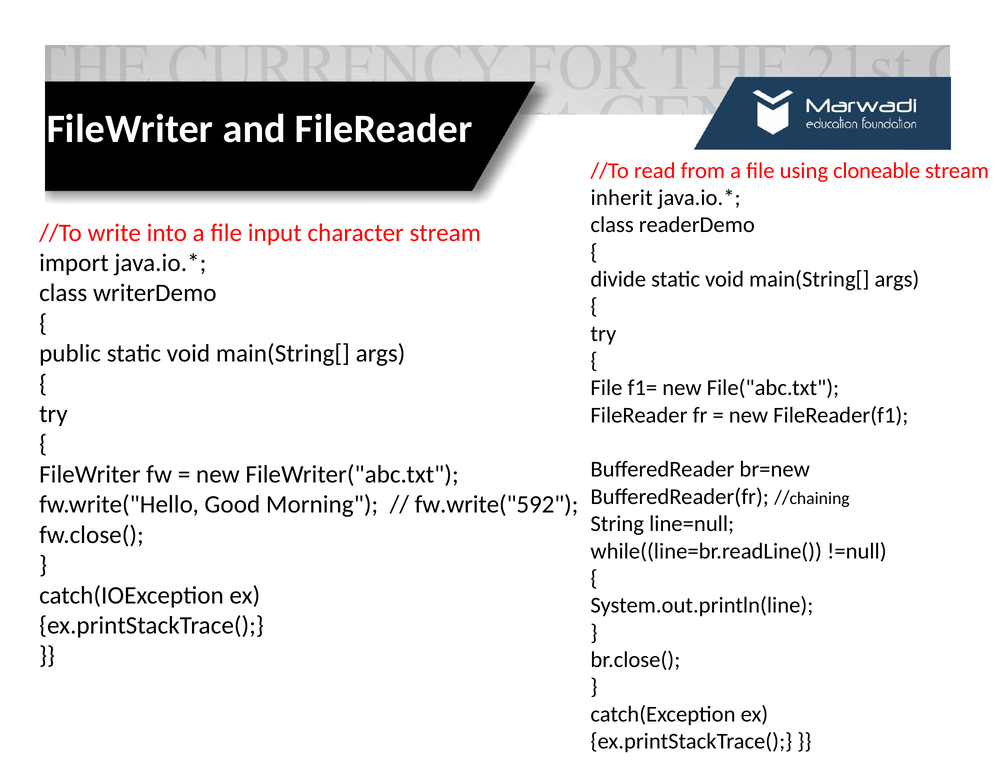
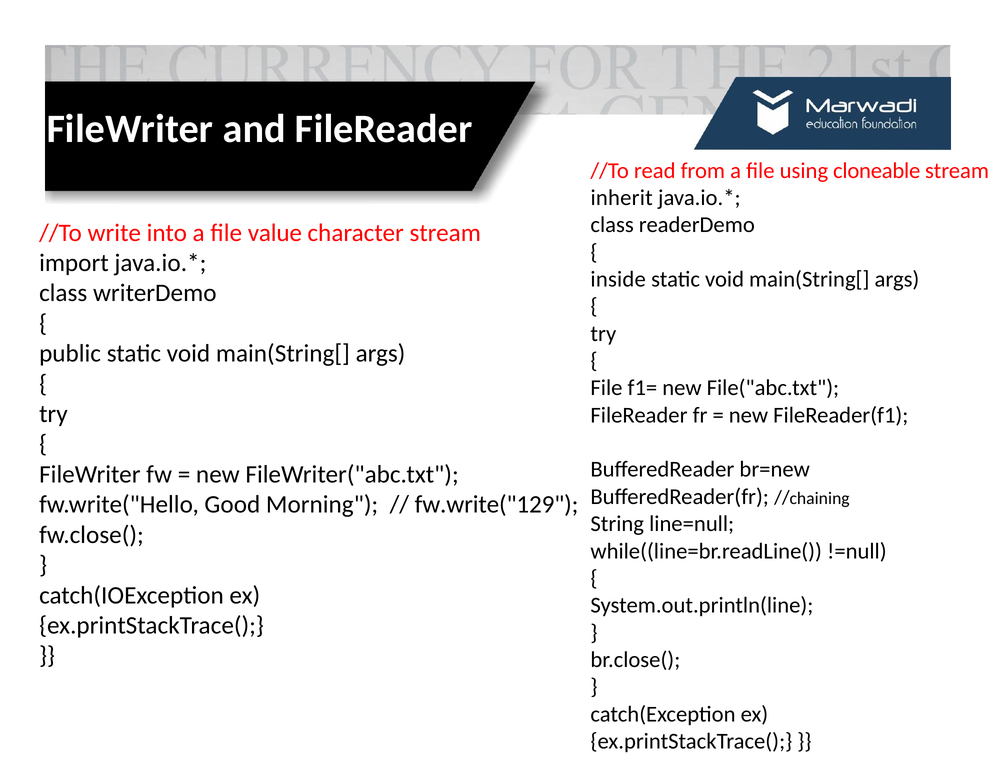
input: input -> value
divide: divide -> inside
fw.write("592: fw.write("592 -> fw.write("129
